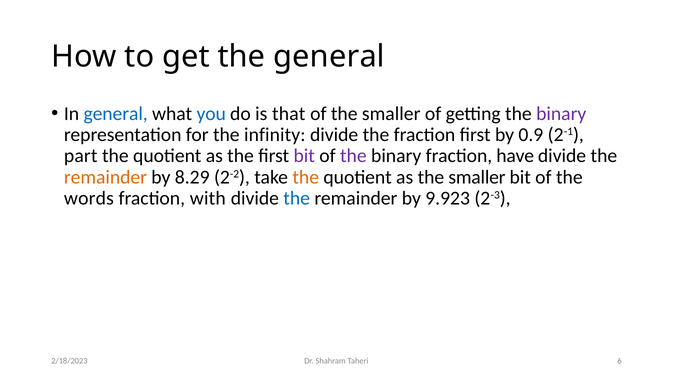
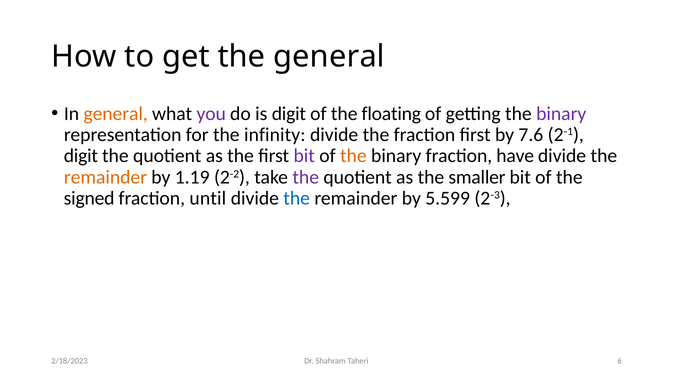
general at (116, 114) colour: blue -> orange
you colour: blue -> purple
is that: that -> digit
of the smaller: smaller -> floating
0.9: 0.9 -> 7.6
part at (81, 156): part -> digit
the at (353, 156) colour: purple -> orange
8.29: 8.29 -> 1.19
the at (306, 177) colour: orange -> purple
words: words -> signed
with: with -> until
9.923: 9.923 -> 5.599
